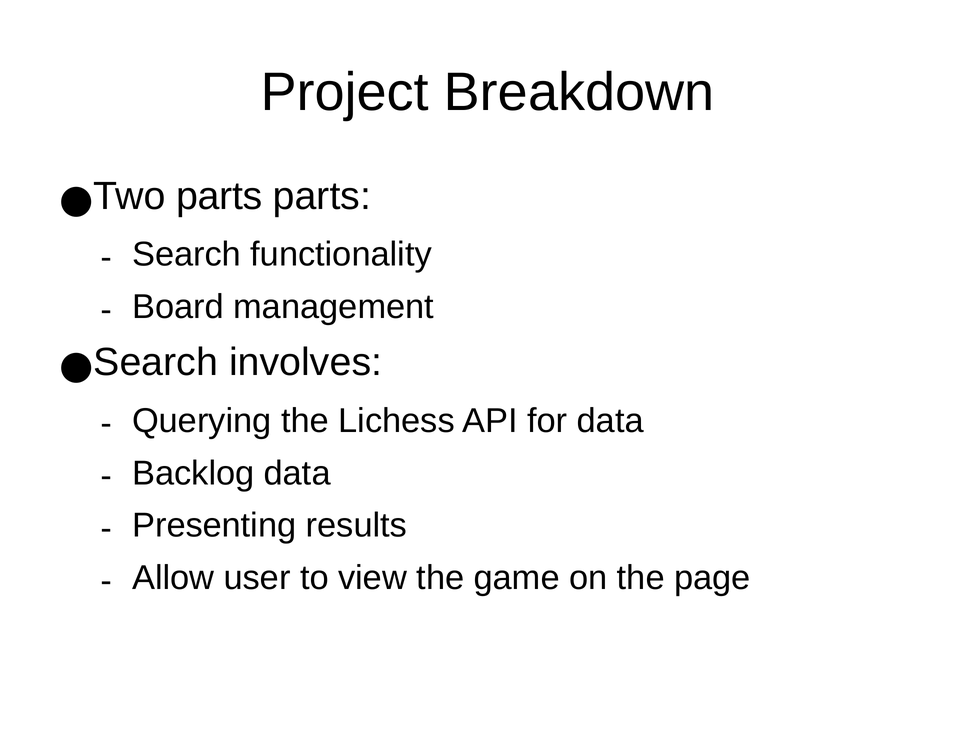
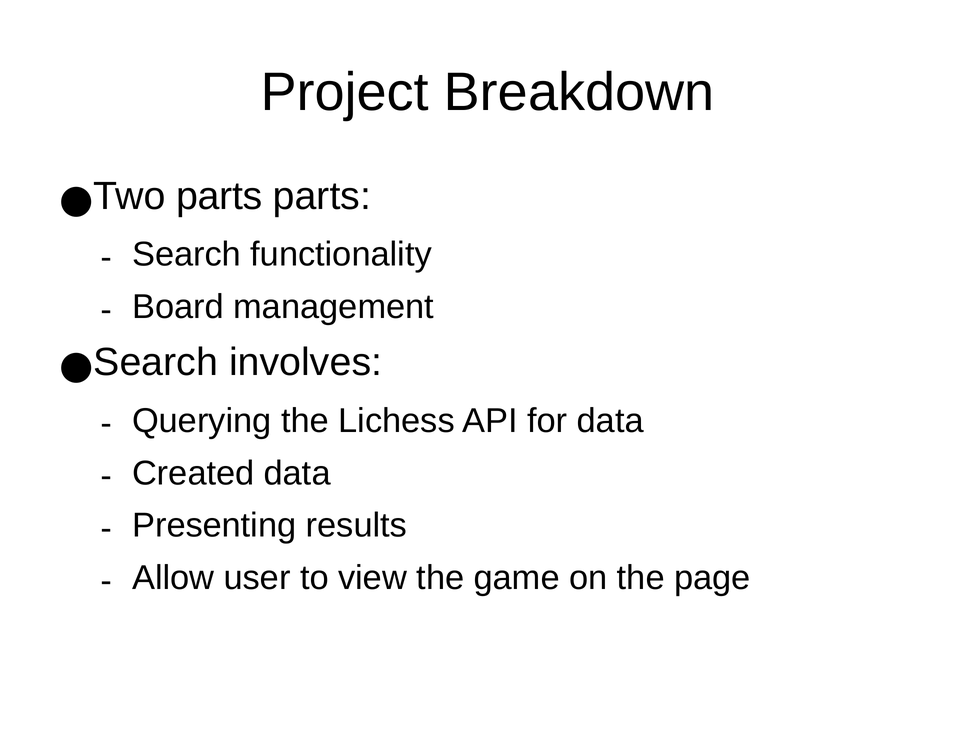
Backlog: Backlog -> Created
